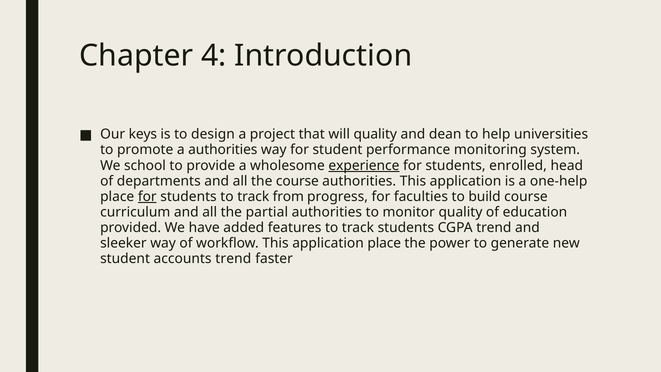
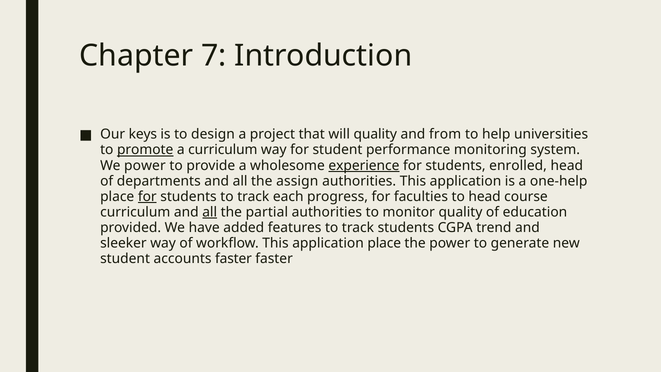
4: 4 -> 7
dean: dean -> from
promote underline: none -> present
a authorities: authorities -> curriculum
We school: school -> power
the course: course -> assign
from: from -> each
to build: build -> head
all at (210, 212) underline: none -> present
accounts trend: trend -> faster
